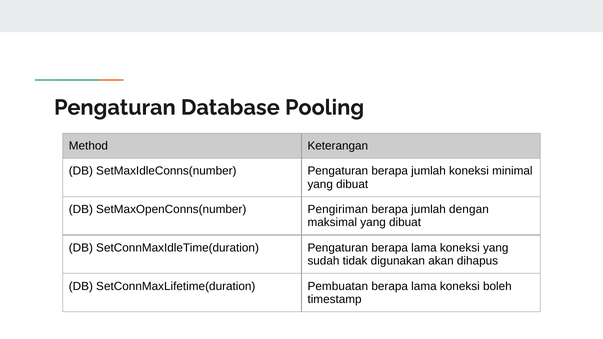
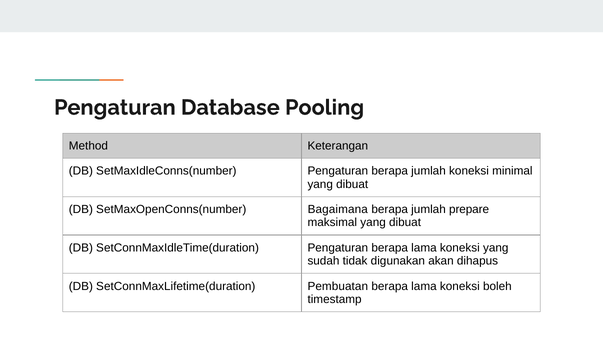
Pengiriman: Pengiriman -> Bagaimana
dengan: dengan -> prepare
